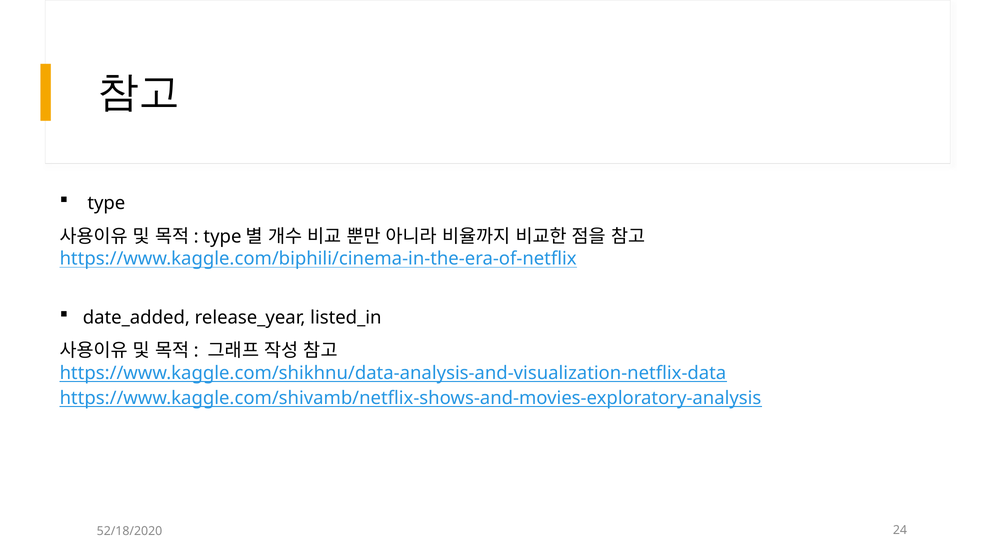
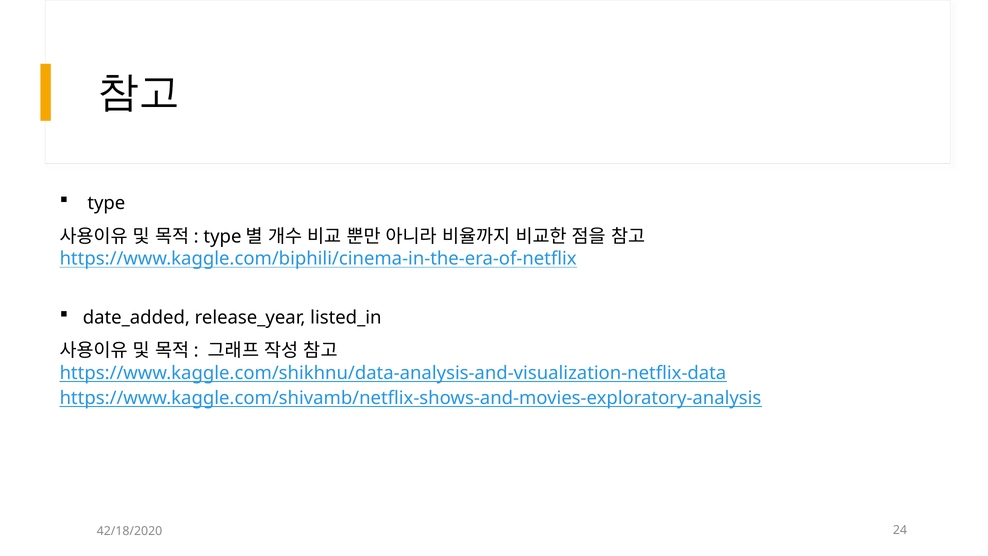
52/18/2020: 52/18/2020 -> 42/18/2020
